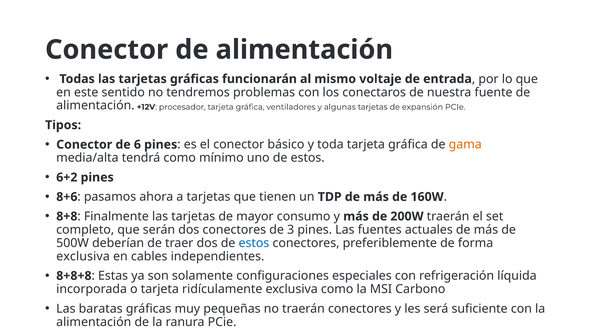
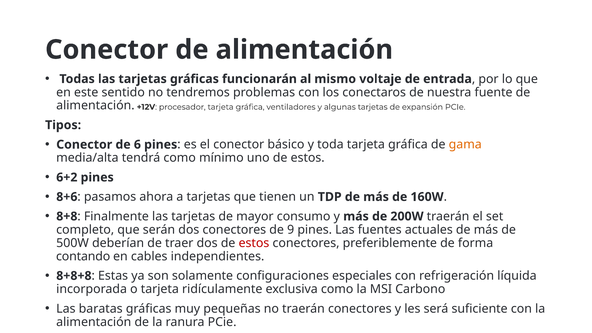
3: 3 -> 9
estos at (254, 243) colour: blue -> red
exclusiva at (83, 256): exclusiva -> contando
